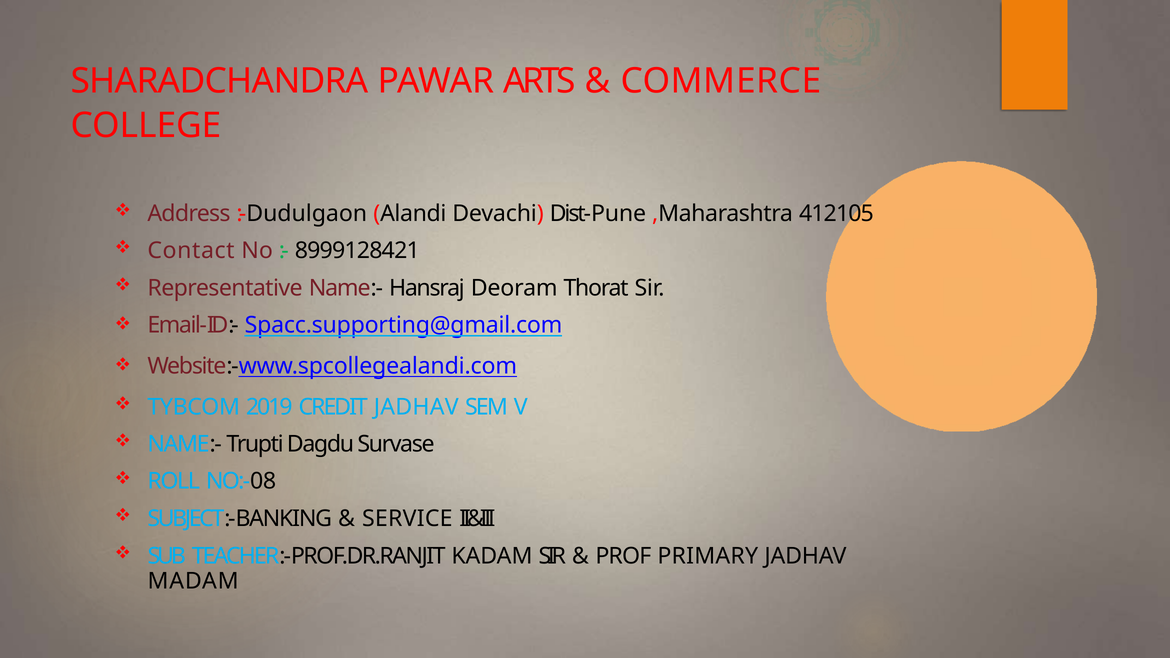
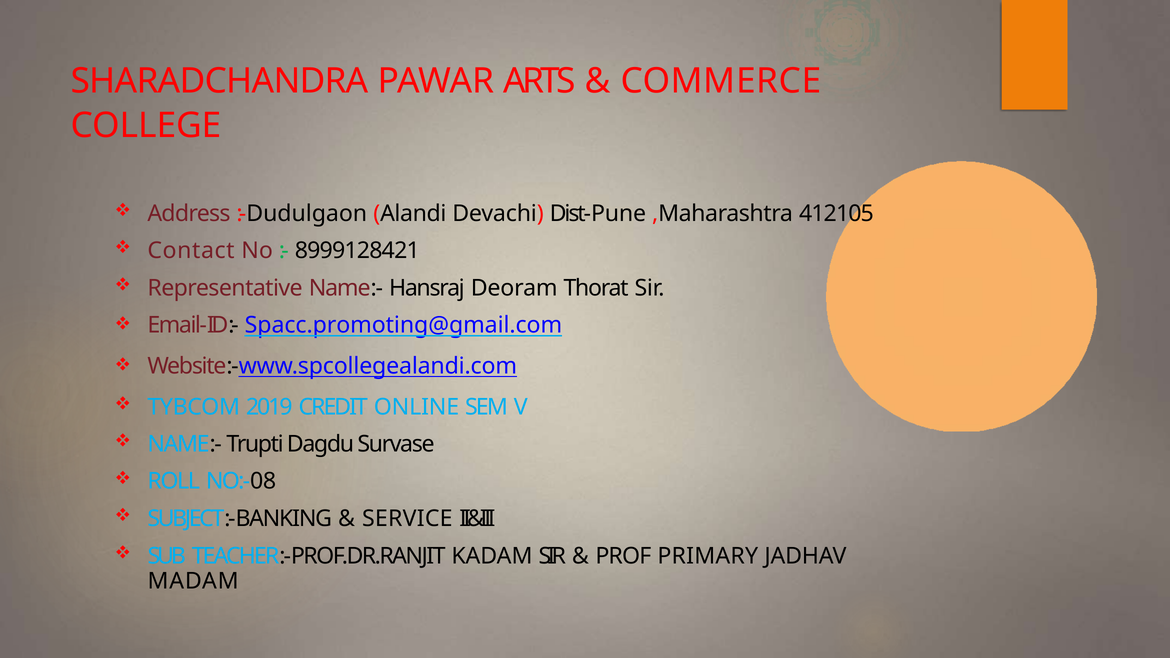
Spacc.supporting@gmail.com: Spacc.supporting@gmail.com -> Spacc.promoting@gmail.com
CREDIT JADHAV: JADHAV -> ONLINE
